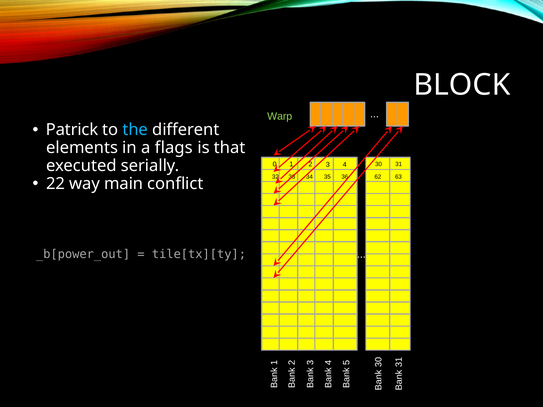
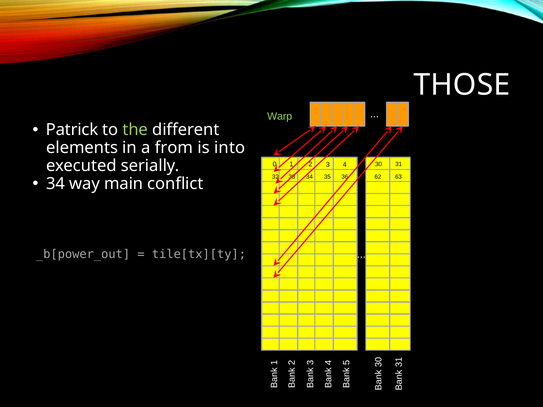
BLOCK: BLOCK -> THOSE
the colour: light blue -> light green
flags: flags -> from
that: that -> into
22 at (56, 184): 22 -> 34
